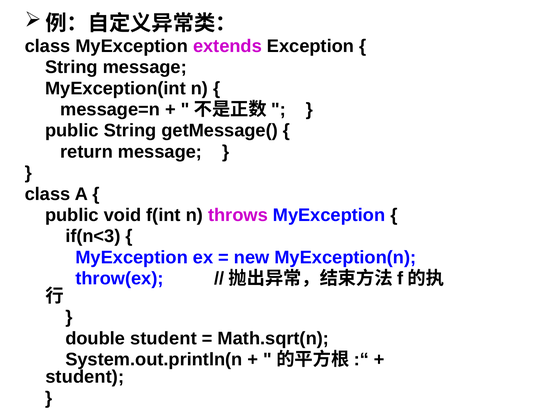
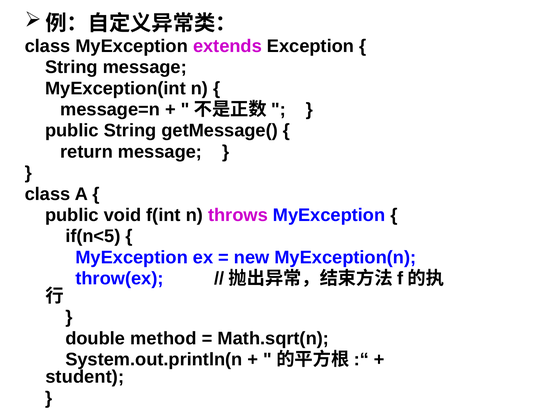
if(n<3: if(n<3 -> if(n<5
double student: student -> method
